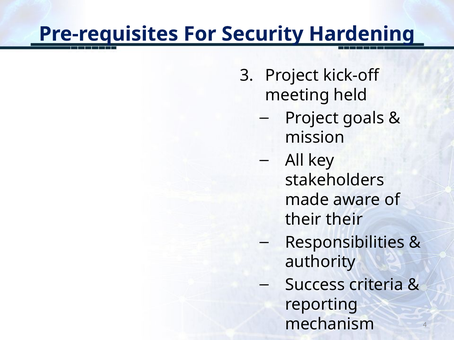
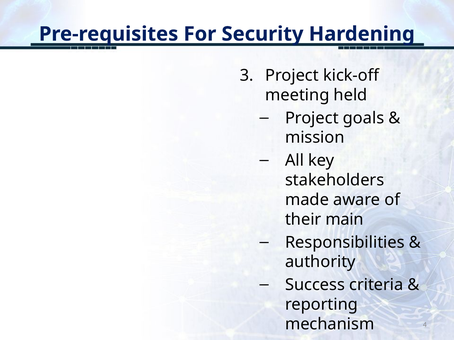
their their: their -> main
